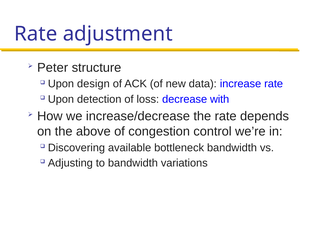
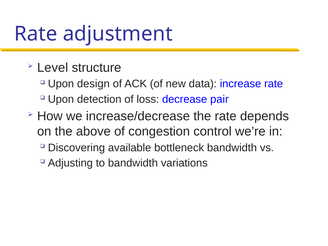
Peter: Peter -> Level
with: with -> pair
